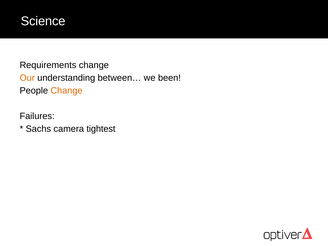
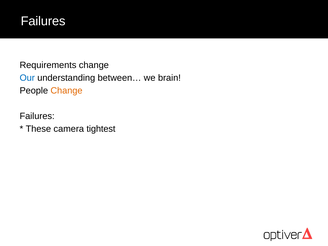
Science at (43, 21): Science -> Failures
Our colour: orange -> blue
been: been -> brain
Sachs: Sachs -> These
